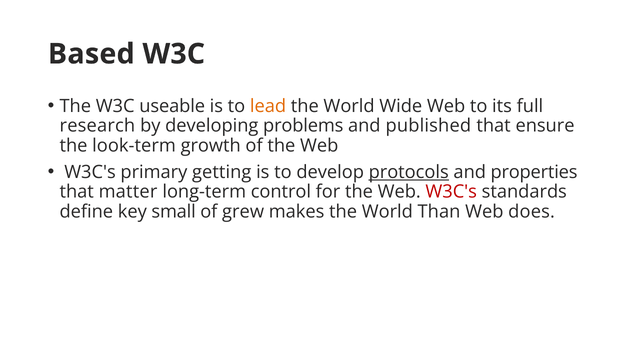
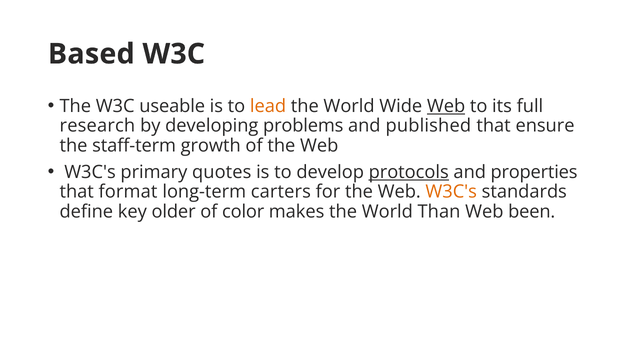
Web at (446, 106) underline: none -> present
look-term: look-term -> staff-term
getting: getting -> quotes
matter: matter -> format
control: control -> carters
W3C's at (451, 192) colour: red -> orange
small: small -> older
grew: grew -> color
does: does -> been
